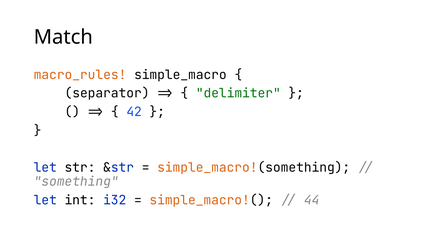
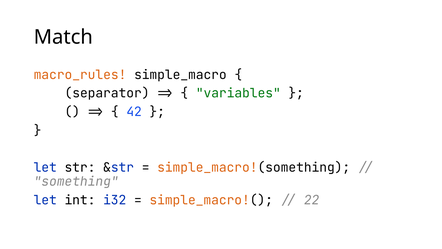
delimiter: delimiter -> variables
44: 44 -> 22
